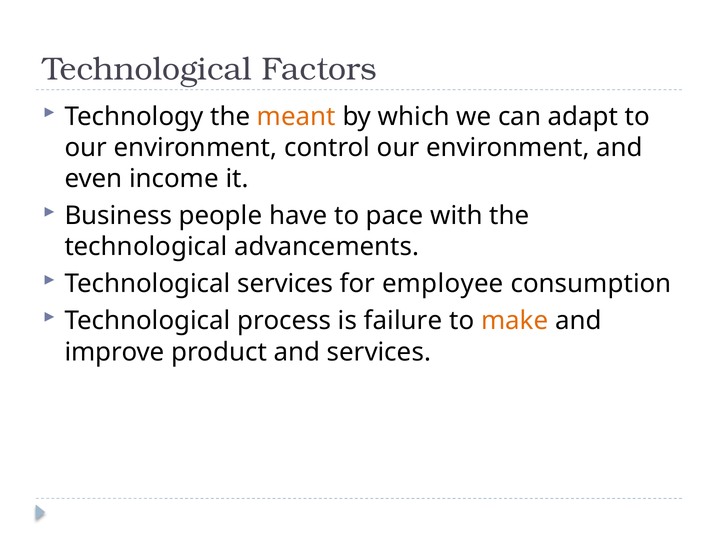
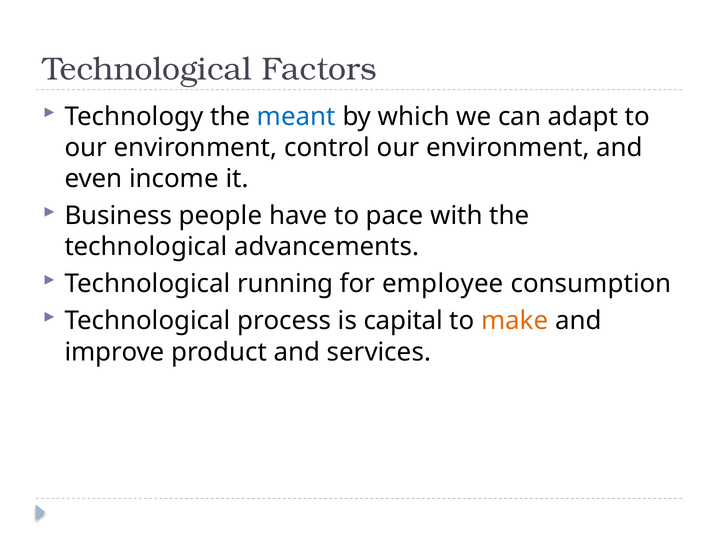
meant colour: orange -> blue
Technological services: services -> running
failure: failure -> capital
